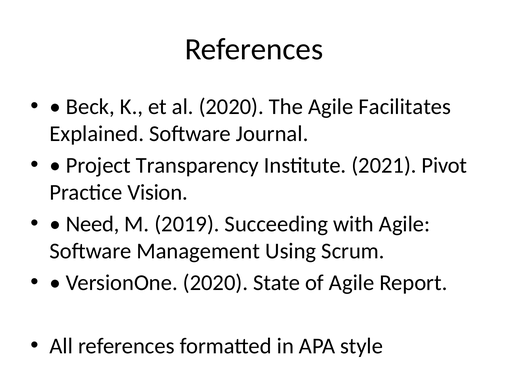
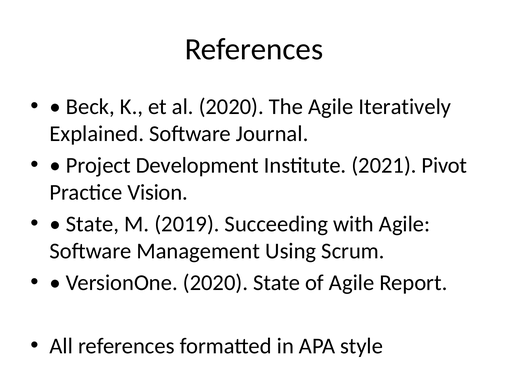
Facilitates: Facilitates -> Iteratively
Transparency: Transparency -> Development
Need at (93, 224): Need -> State
